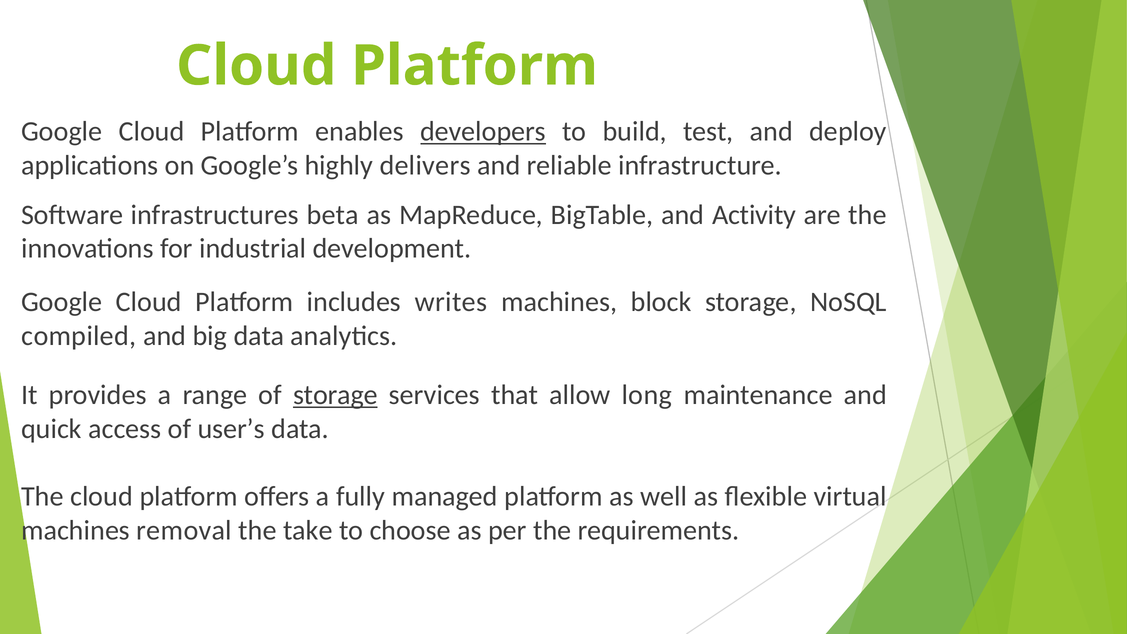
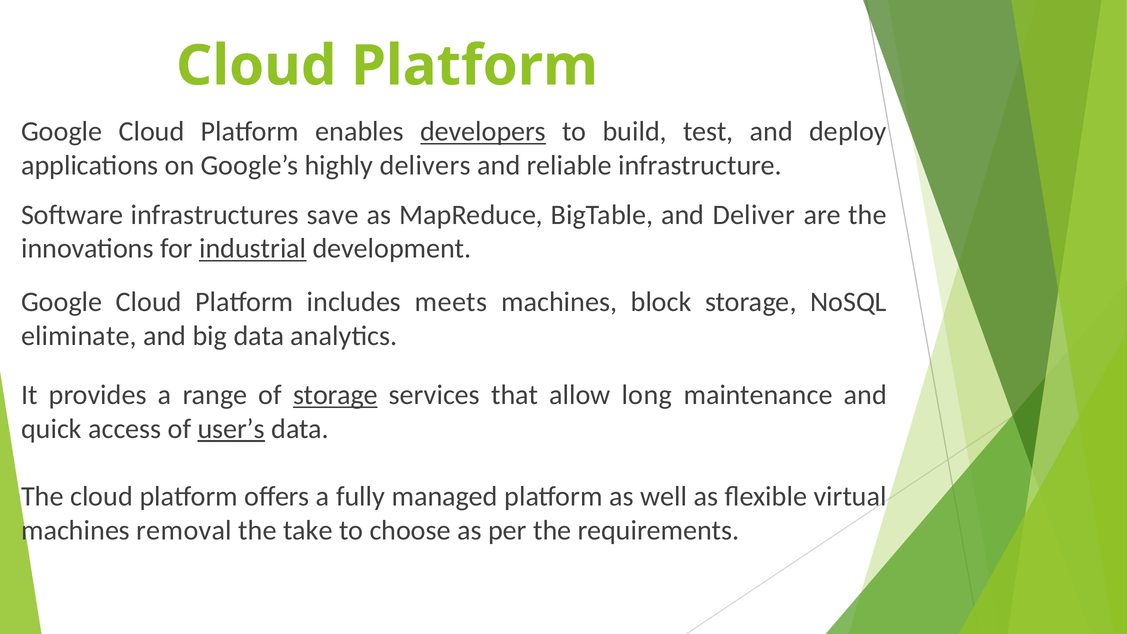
beta: beta -> save
Activity: Activity -> Deliver
industrial underline: none -> present
writes: writes -> meets
compiled: compiled -> eliminate
user’s underline: none -> present
